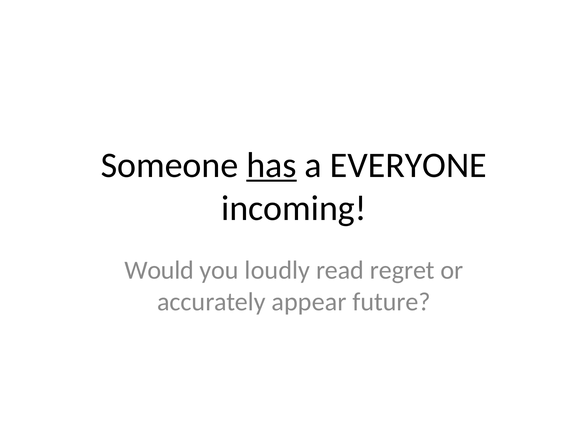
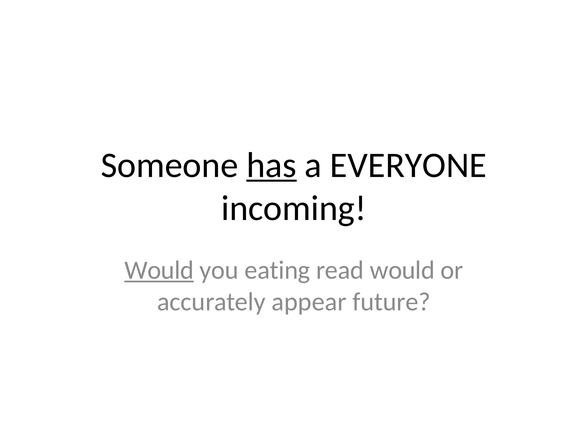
Would at (159, 270) underline: none -> present
loudly: loudly -> eating
read regret: regret -> would
